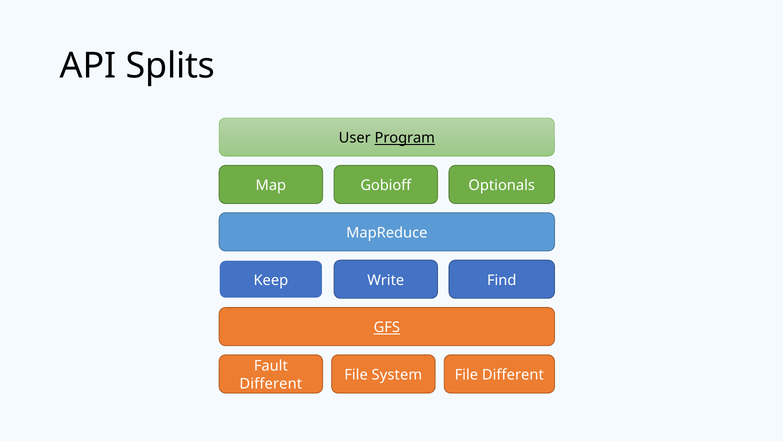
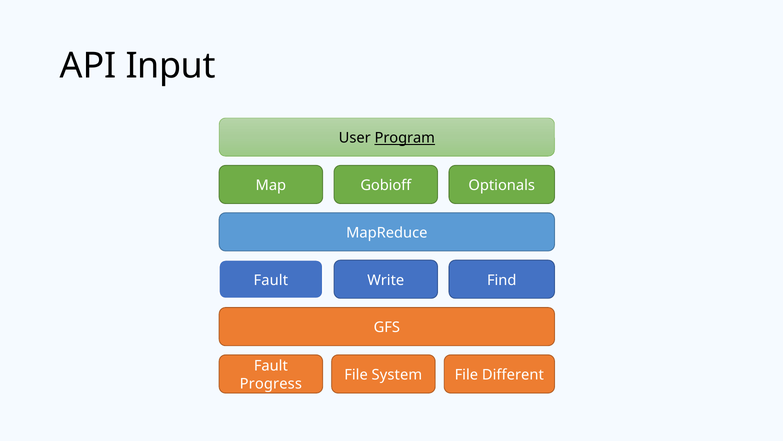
Splits: Splits -> Input
Keep at (271, 280): Keep -> Fault
GFS underline: present -> none
Different at (271, 383): Different -> Progress
